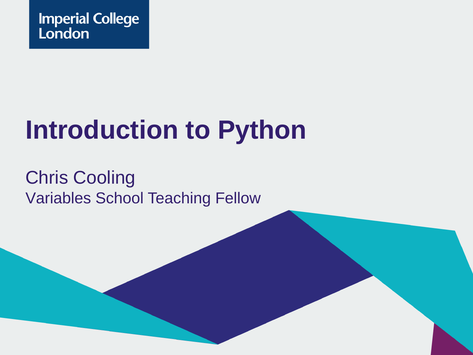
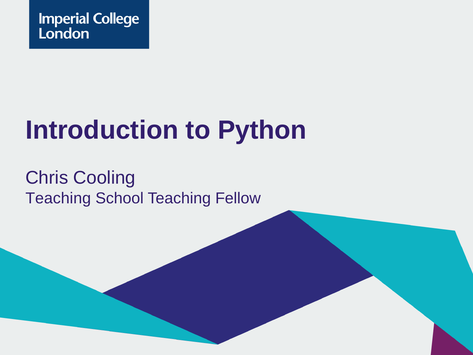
Variables at (58, 198): Variables -> Teaching
